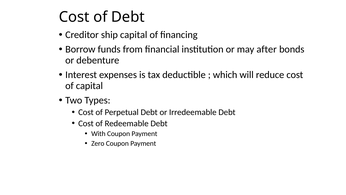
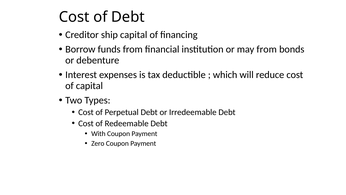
may after: after -> from
